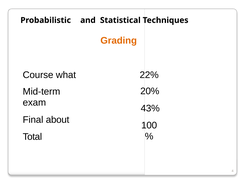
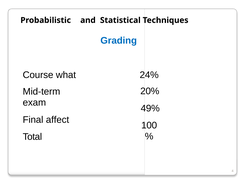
Grading colour: orange -> blue
22%: 22% -> 24%
43%: 43% -> 49%
about: about -> affect
